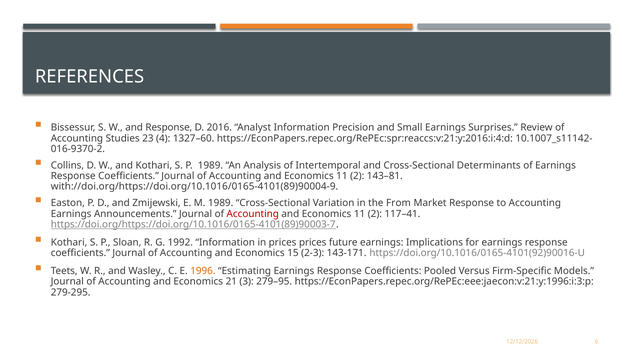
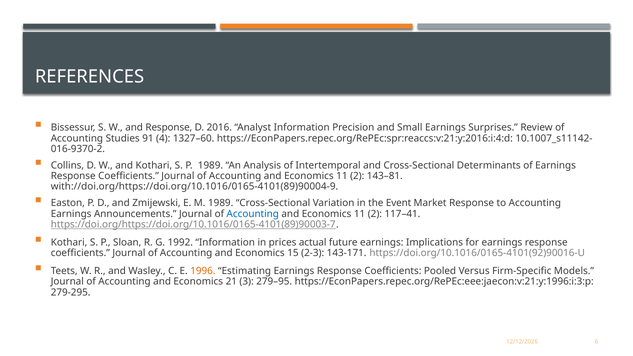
23: 23 -> 91
From: From -> Event
Accounting at (253, 214) colour: red -> blue
prices prices: prices -> actual
